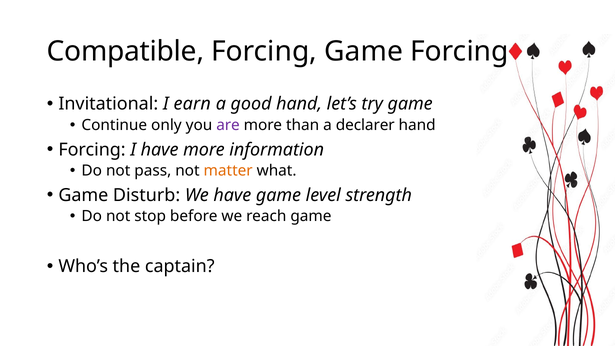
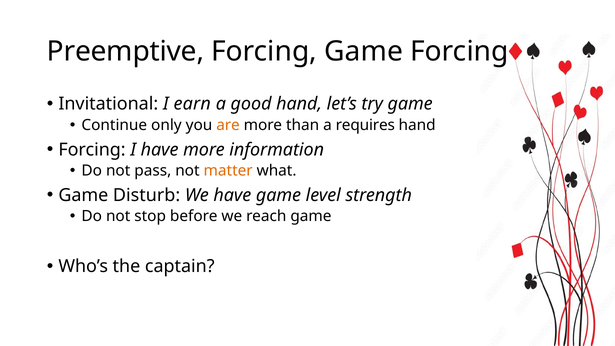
Compatible: Compatible -> Preemptive
are colour: purple -> orange
declarer: declarer -> requires
